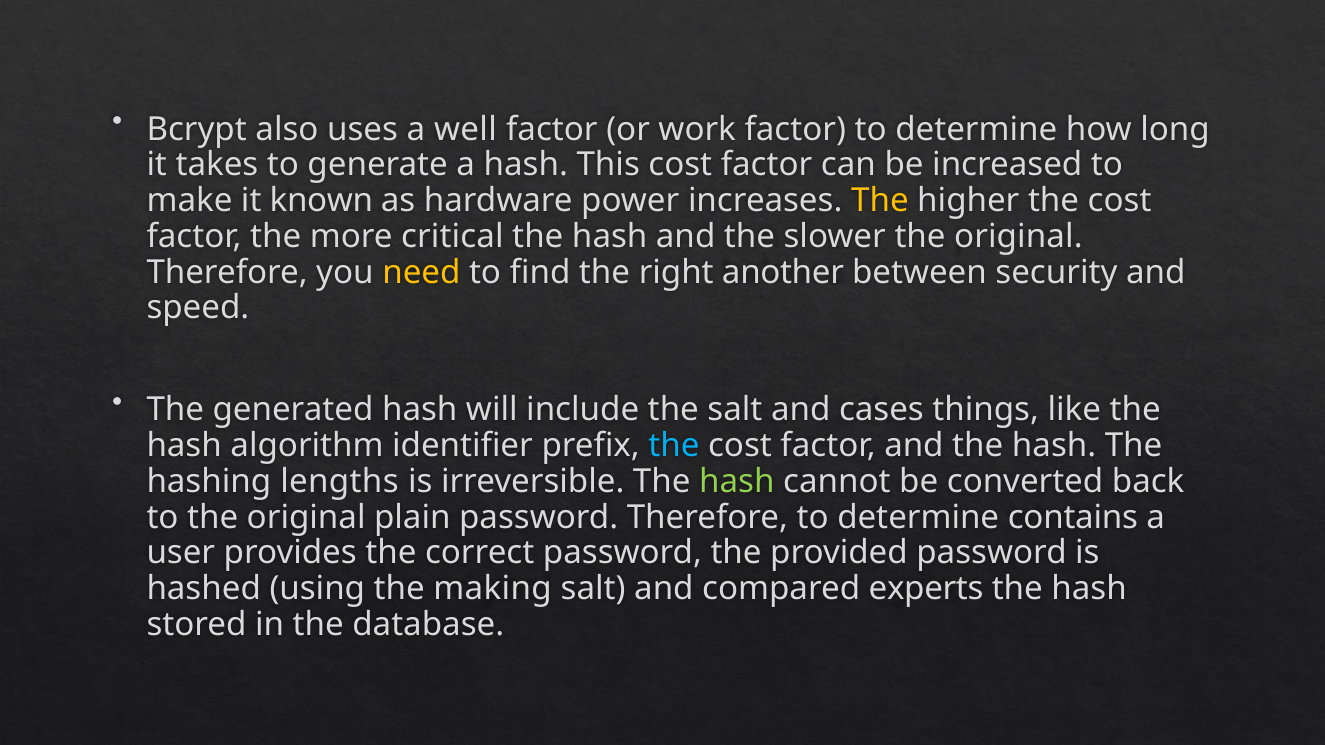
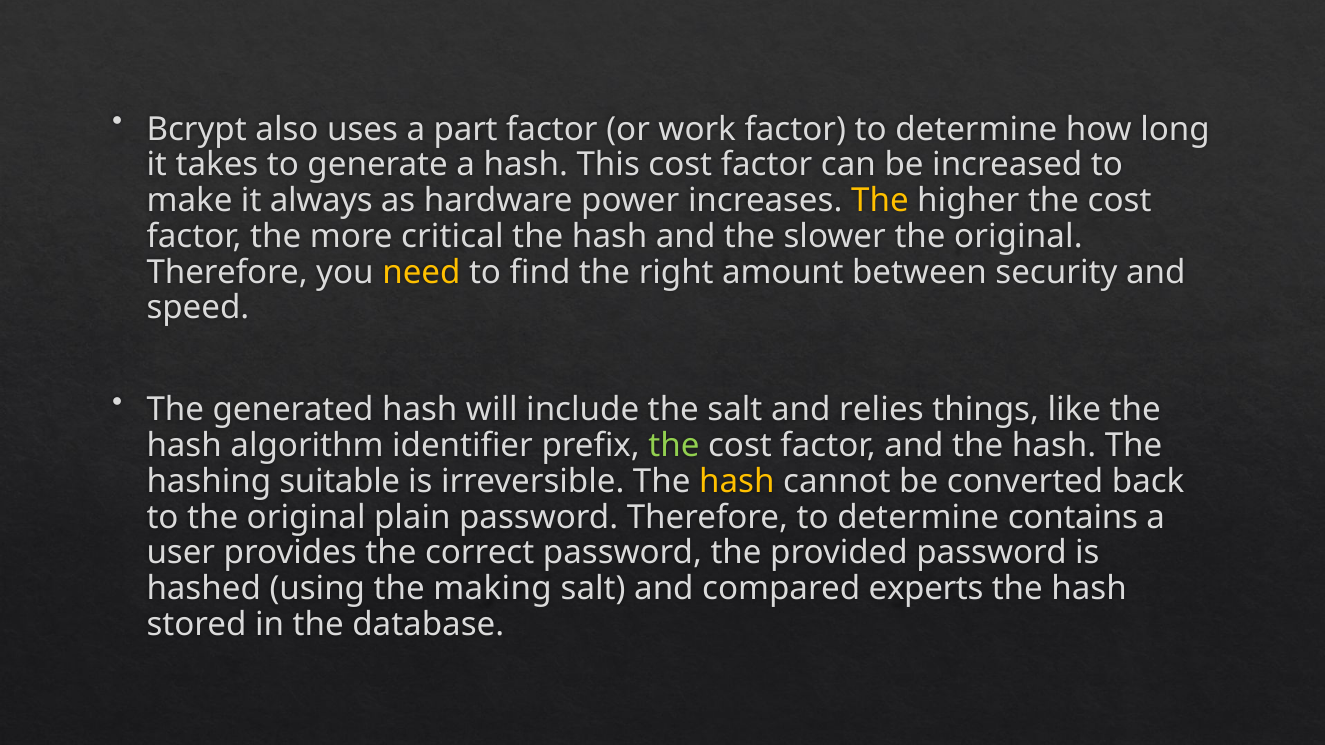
well: well -> part
known: known -> always
another: another -> amount
cases: cases -> relies
the at (674, 446) colour: light blue -> light green
lengths: lengths -> suitable
hash at (737, 482) colour: light green -> yellow
